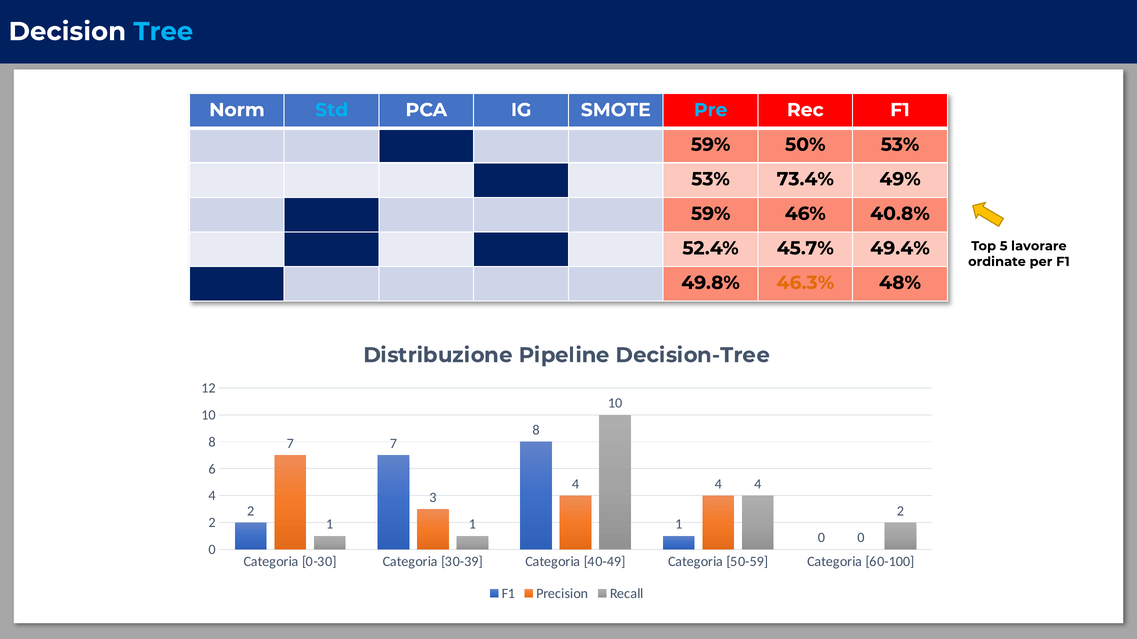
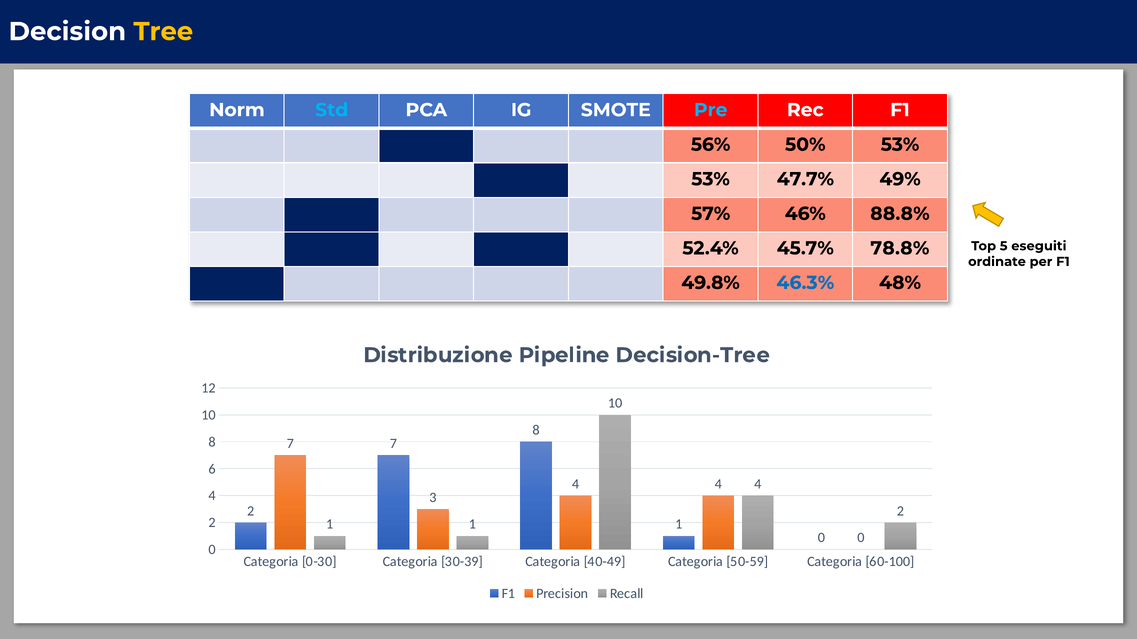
Tree colour: light blue -> yellow
59% at (711, 145): 59% -> 56%
73.4%: 73.4% -> 47.7%
59% at (711, 214): 59% -> 57%
40.8%: 40.8% -> 88.8%
lavorare: lavorare -> eseguiti
49.4%: 49.4% -> 78.8%
46.3% colour: orange -> blue
